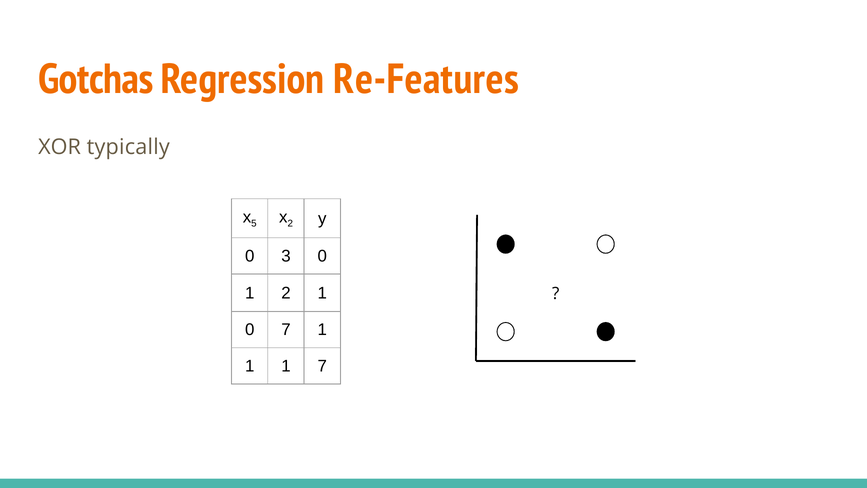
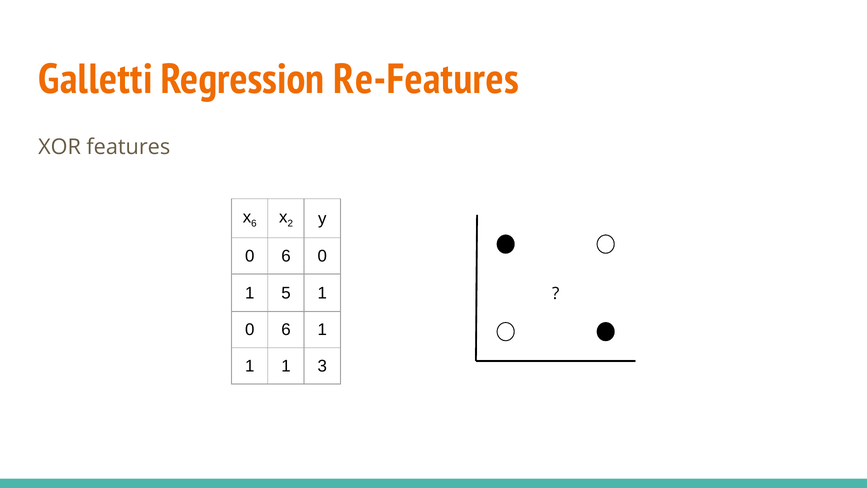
Gotchas: Gotchas -> Galletti
typically: typically -> features
5 at (254, 224): 5 -> 6
3 at (286, 256): 3 -> 6
1 2: 2 -> 5
7 at (286, 330): 7 -> 6
1 7: 7 -> 3
